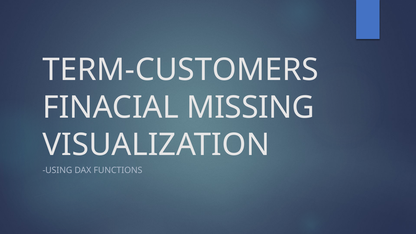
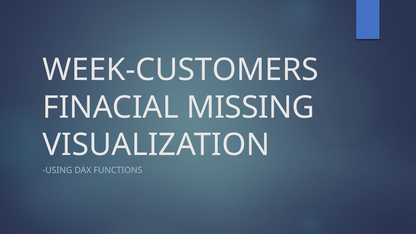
TERM-CUSTOMERS: TERM-CUSTOMERS -> WEEK-CUSTOMERS
